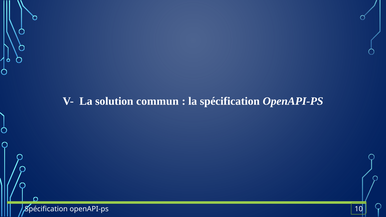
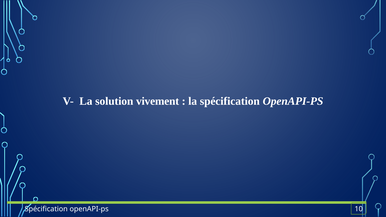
commun: commun -> vivement
